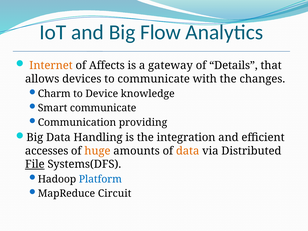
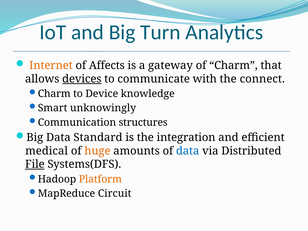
Flow: Flow -> Turn
of Details: Details -> Charm
devices underline: none -> present
changes: changes -> connect
Smart communicate: communicate -> unknowingly
providing: providing -> structures
Handling: Handling -> Standard
accesses: accesses -> medical
data at (188, 151) colour: orange -> blue
Platform colour: blue -> orange
